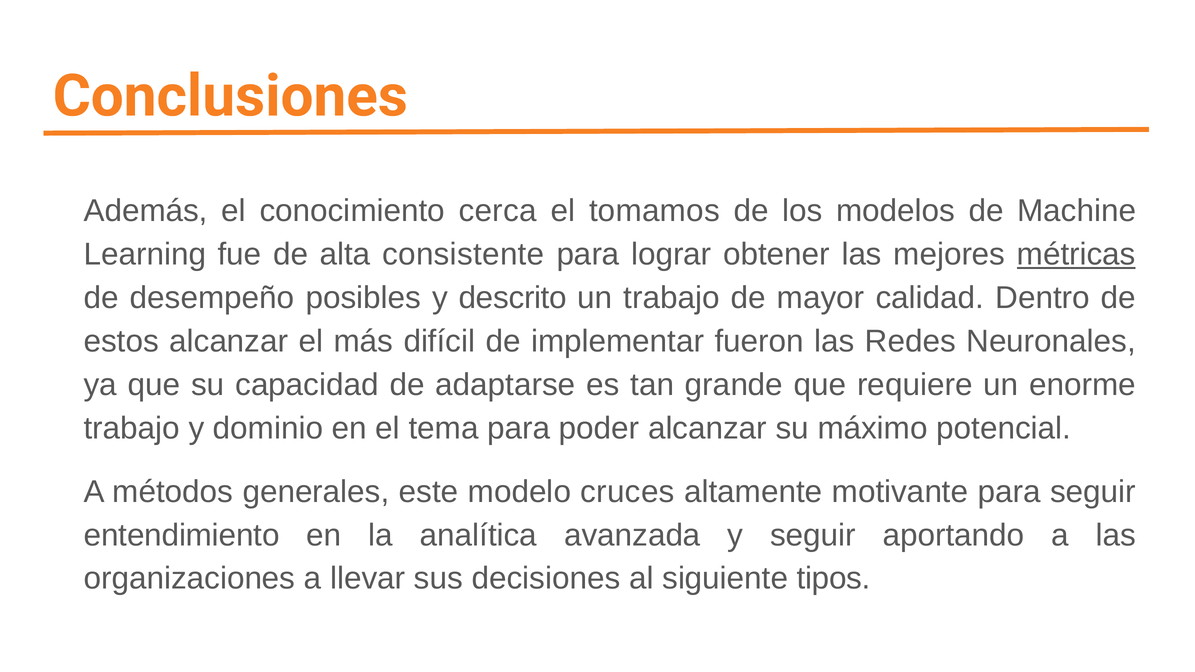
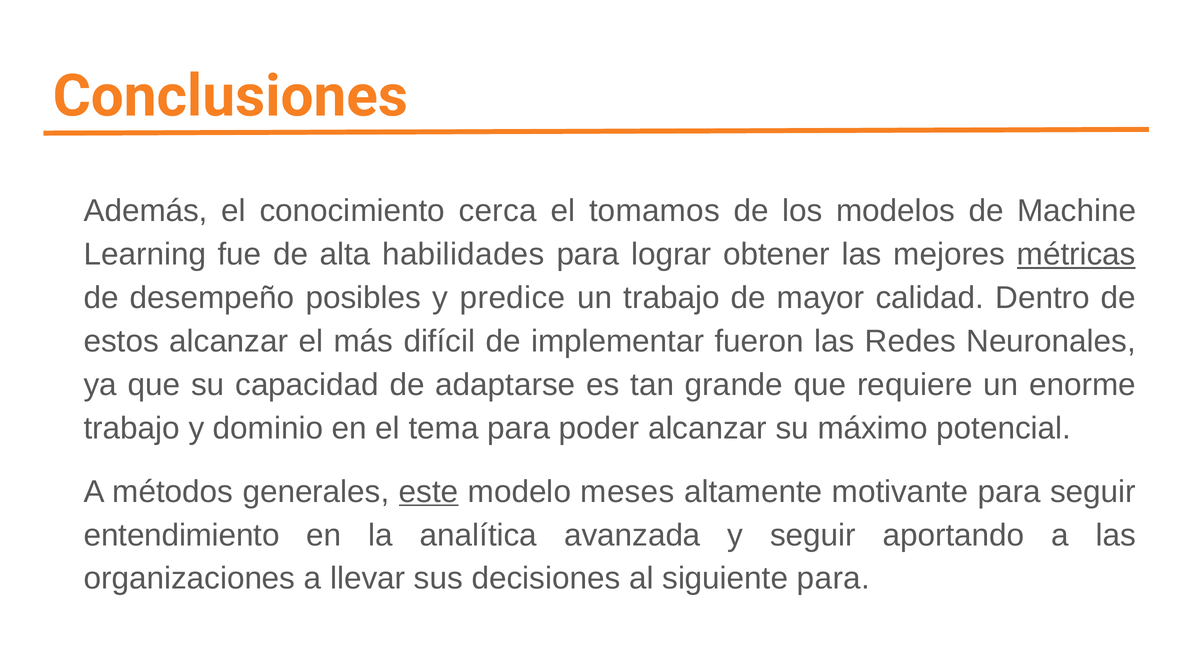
consistente: consistente -> habilidades
descrito: descrito -> predice
este underline: none -> present
cruces: cruces -> meses
siguiente tipos: tipos -> para
